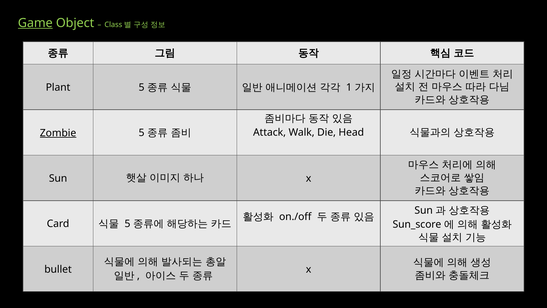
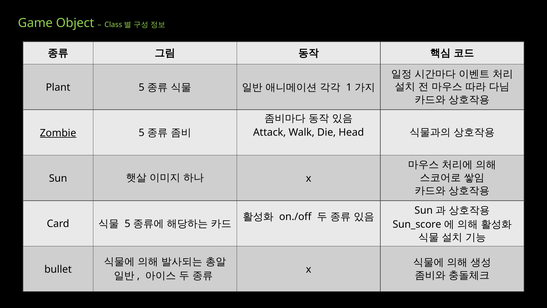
Game underline: present -> none
